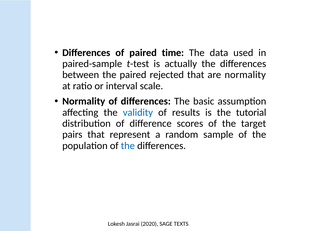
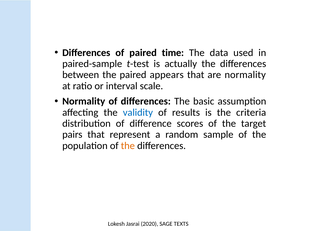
rejected: rejected -> appears
tutorial: tutorial -> criteria
the at (128, 146) colour: blue -> orange
